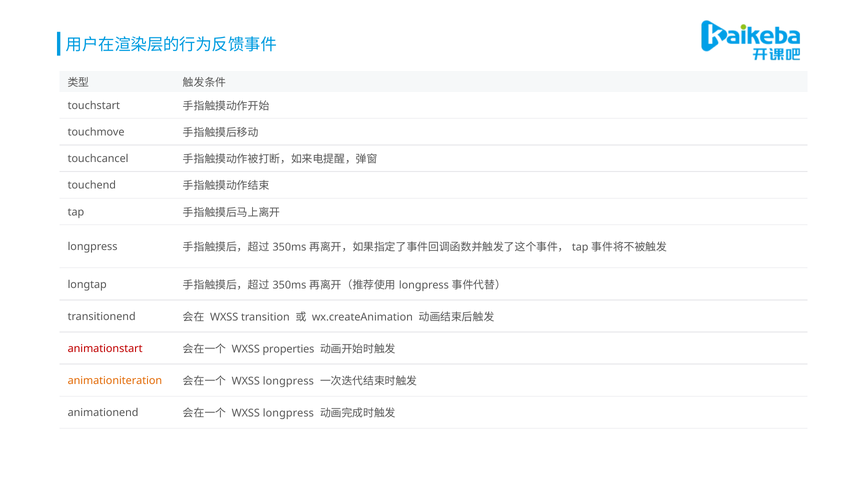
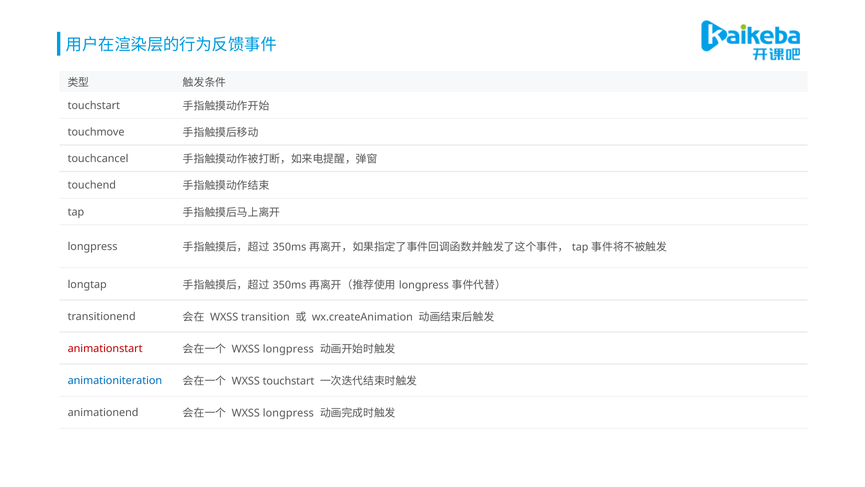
properties at (288, 349): properties -> longpress
animationiteration colour: orange -> blue
longpress at (288, 381): longpress -> touchstart
